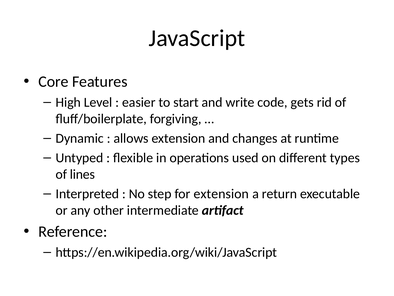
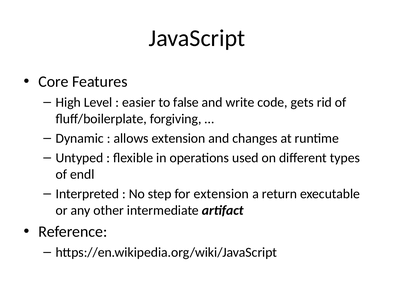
start: start -> false
lines: lines -> endl
